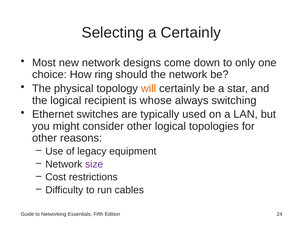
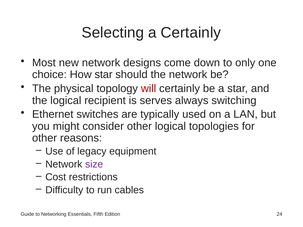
How ring: ring -> star
will colour: orange -> red
whose: whose -> serves
